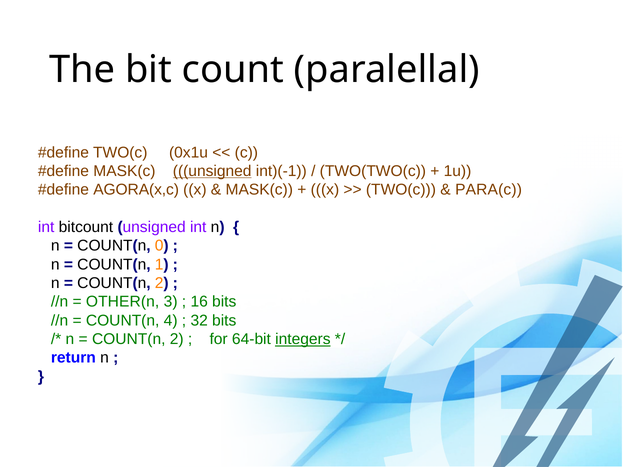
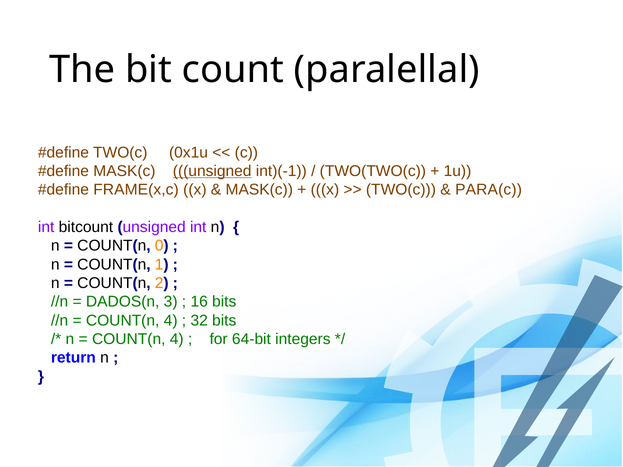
AGORA(x,c: AGORA(x,c -> FRAME(x,c
OTHER(n: OTHER(n -> DADOS(n
2 at (177, 339): 2 -> 4
integers underline: present -> none
